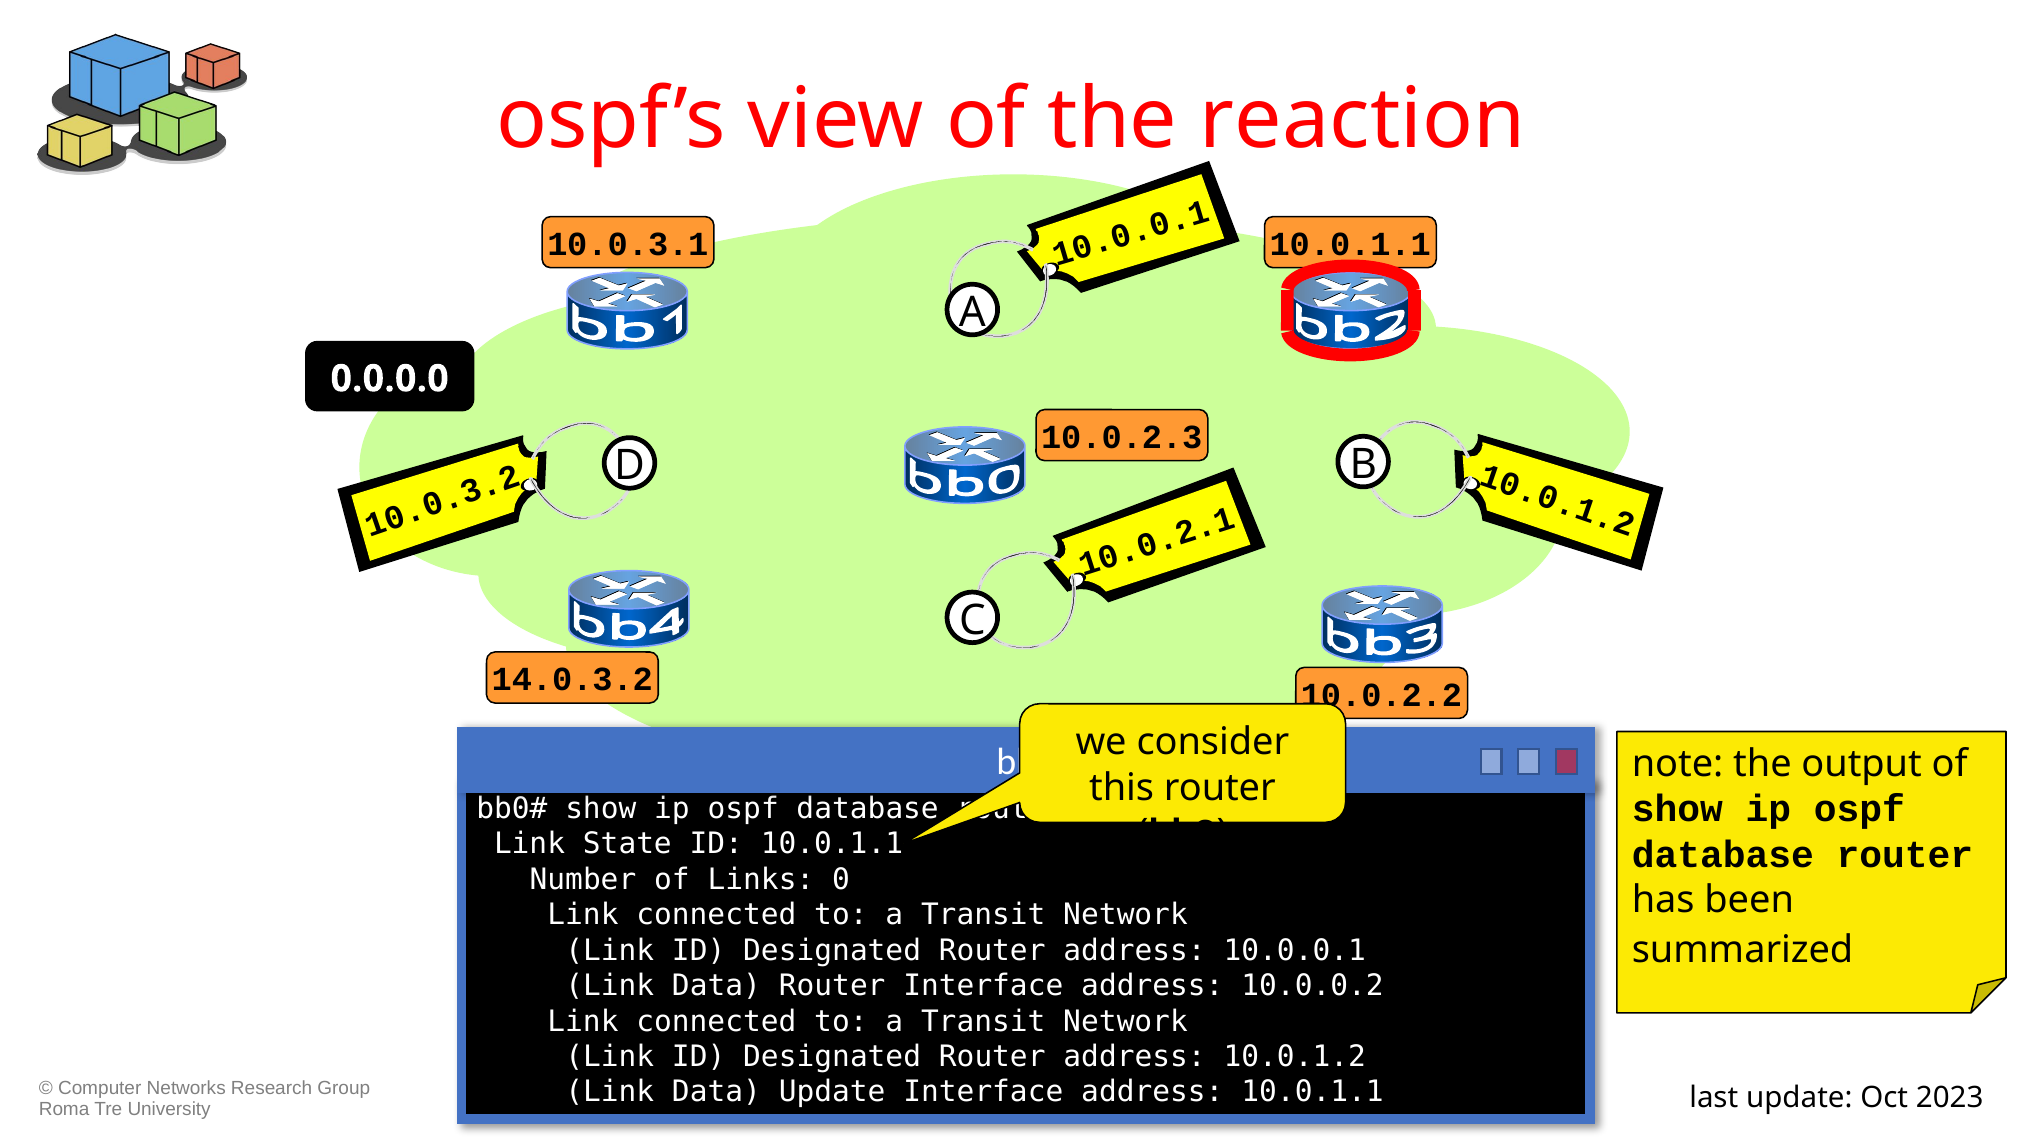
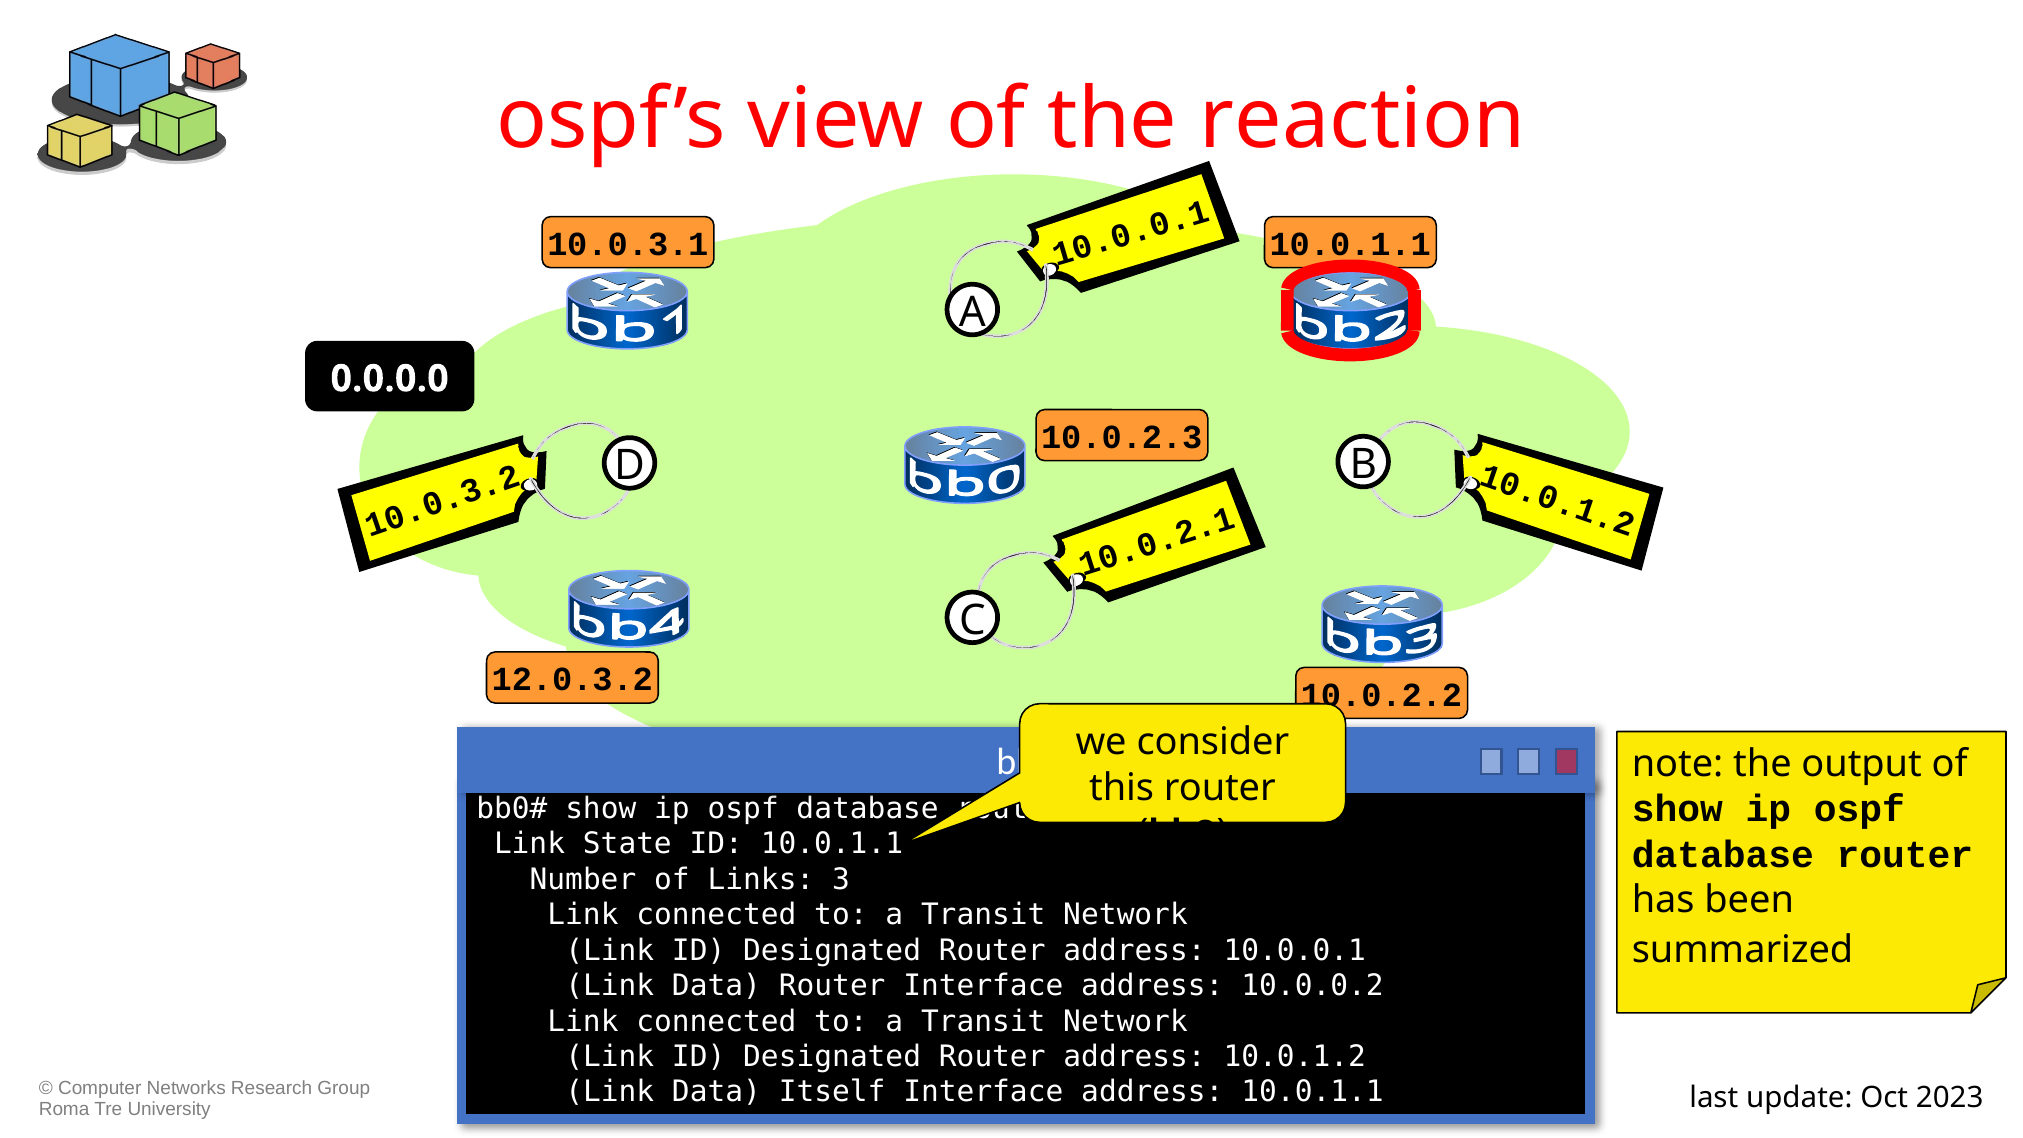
14.0.3.2: 14.0.3.2 -> 12.0.3.2
Links 0: 0 -> 3
Data Update: Update -> Itself
